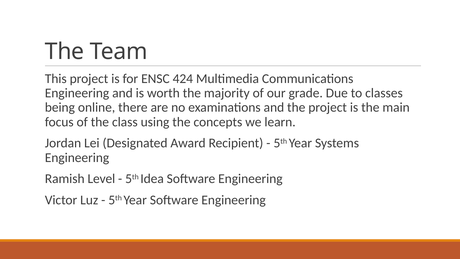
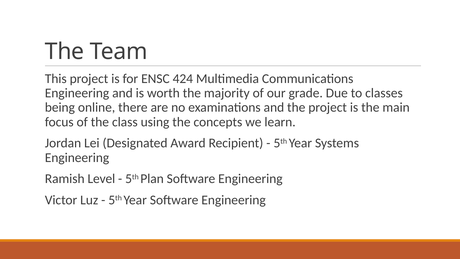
Idea: Idea -> Plan
